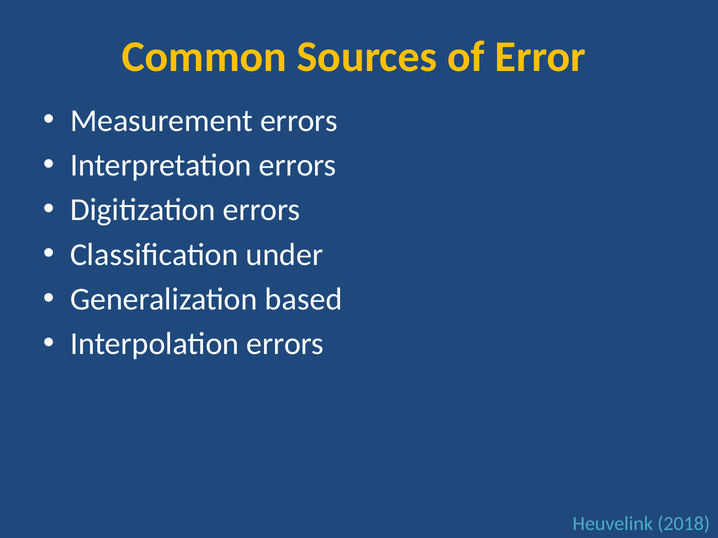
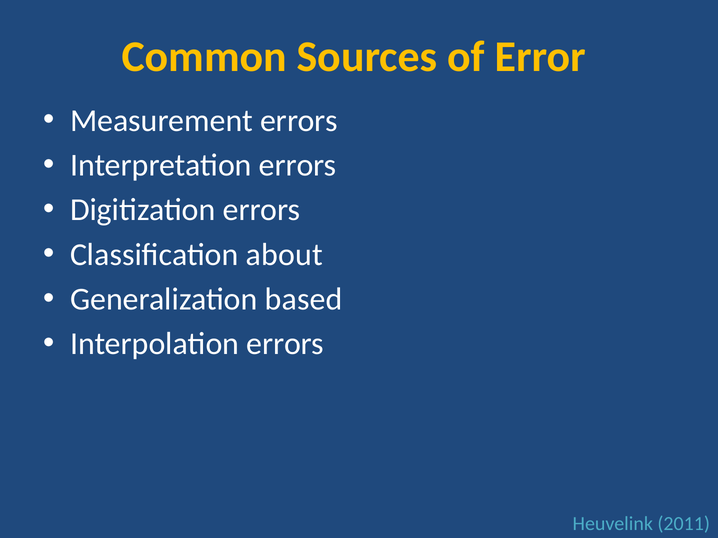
under: under -> about
2018: 2018 -> 2011
